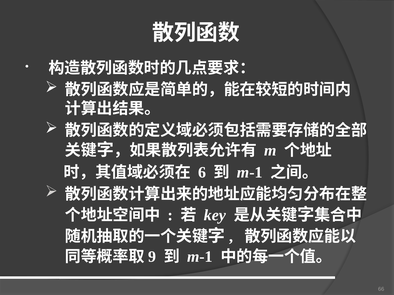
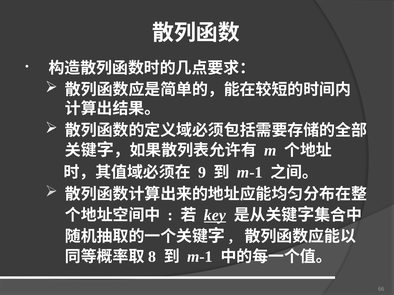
6: 6 -> 9
key underline: none -> present
9: 9 -> 8
